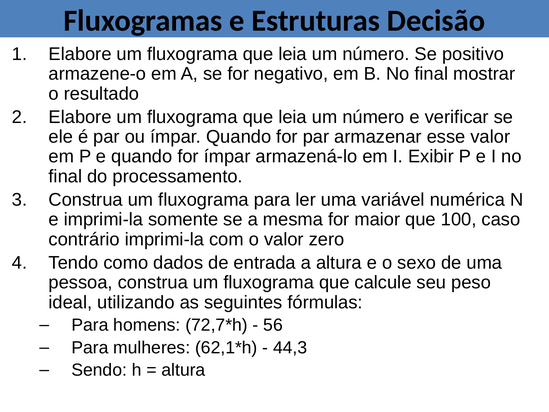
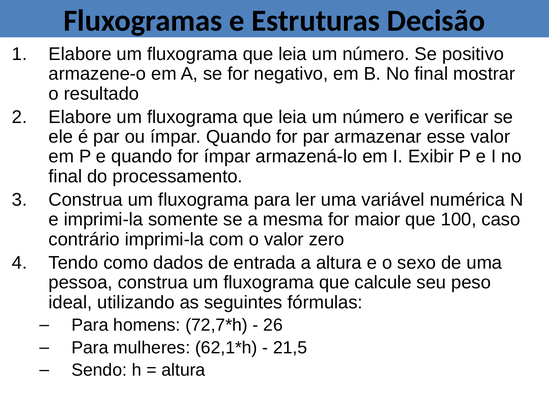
56: 56 -> 26
44,3: 44,3 -> 21,5
